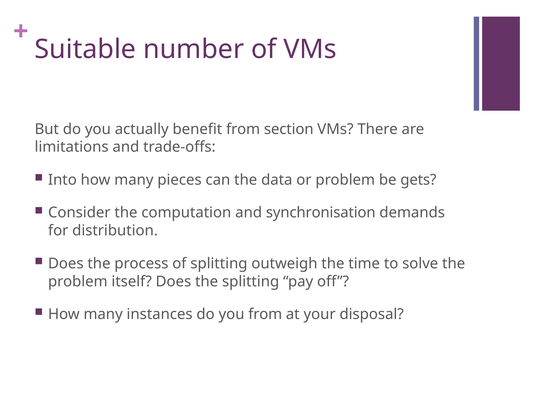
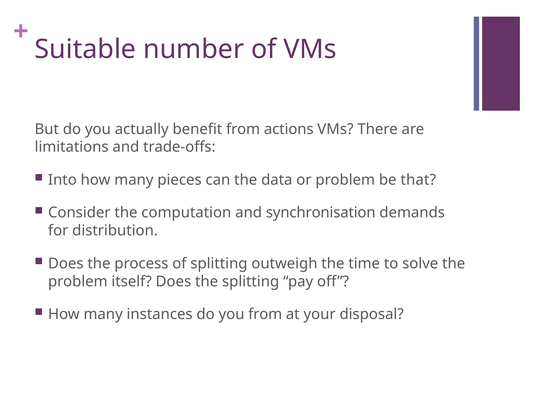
section: section -> actions
gets: gets -> that
